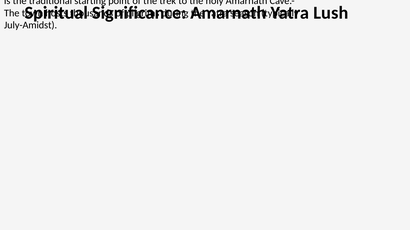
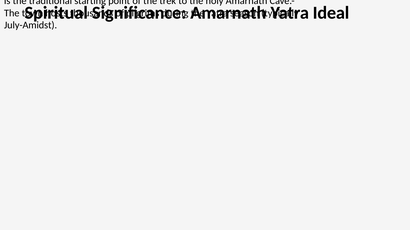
Lush: Lush -> Ideal
